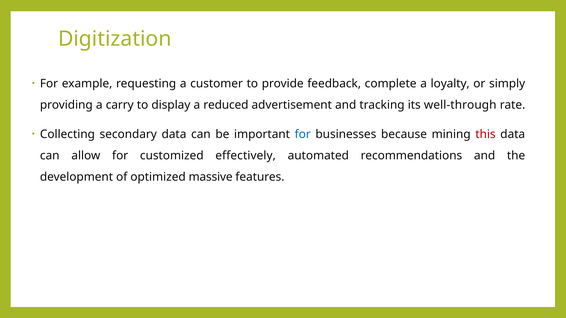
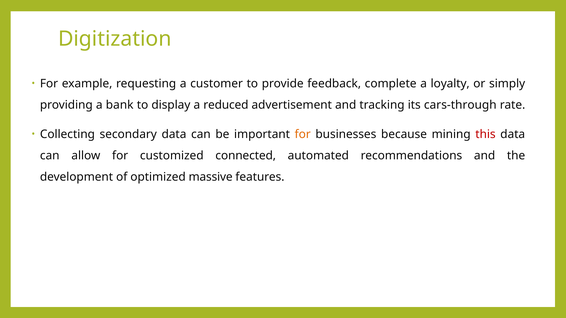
carry: carry -> bank
well-through: well-through -> cars-through
for at (303, 135) colour: blue -> orange
effectively: effectively -> connected
